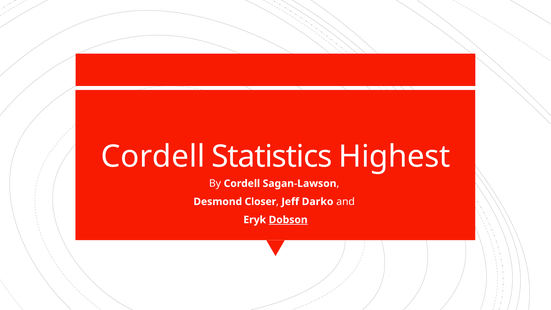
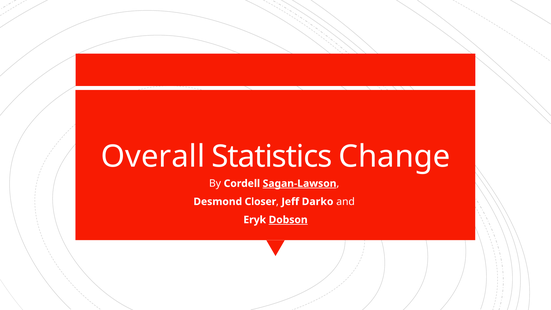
Cordell at (153, 157): Cordell -> Overall
Highest: Highest -> Change
Sagan-Lawson underline: none -> present
